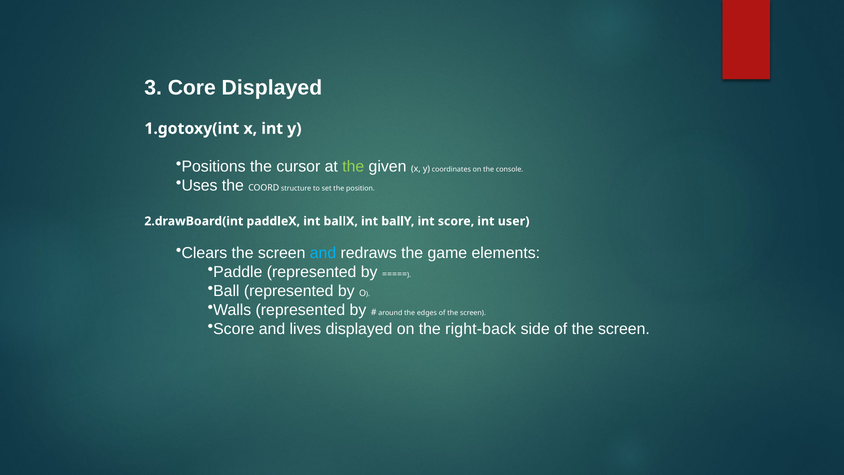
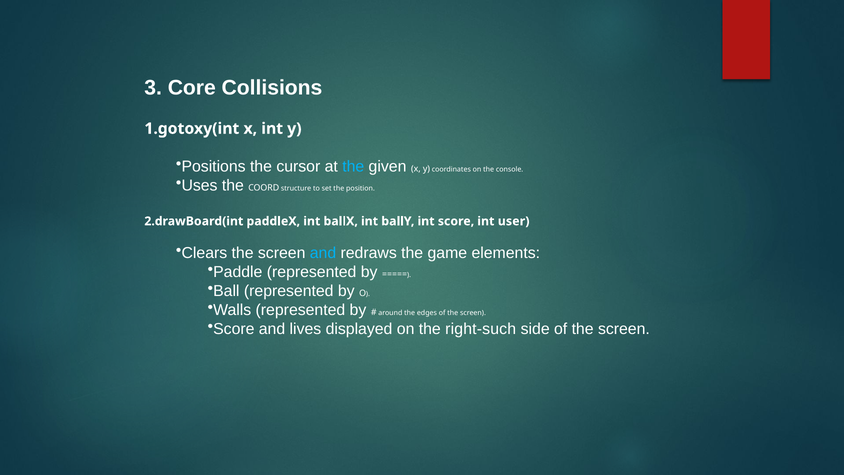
Core Displayed: Displayed -> Collisions
the at (353, 166) colour: light green -> light blue
right-back: right-back -> right-such
